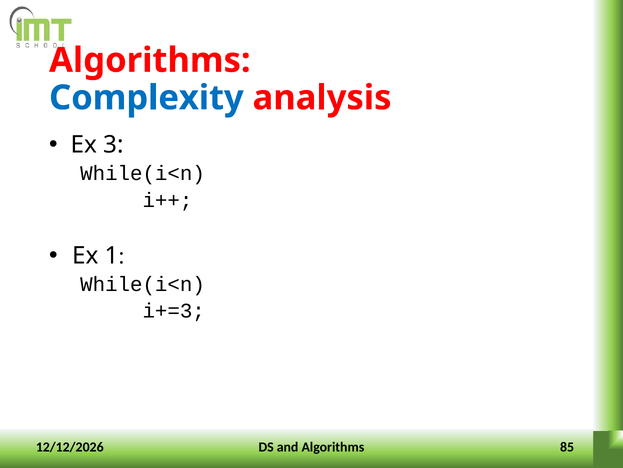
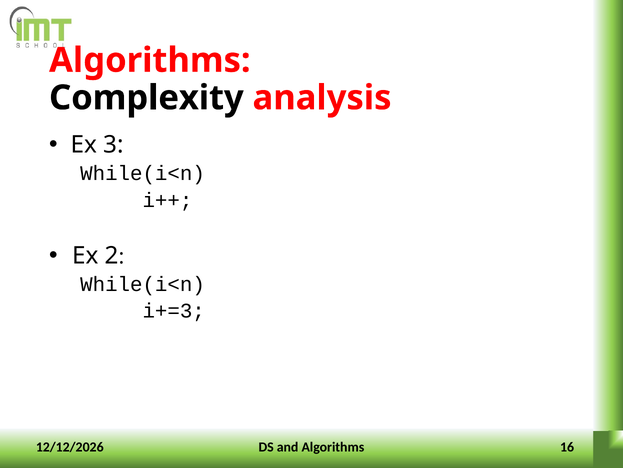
Complexity colour: blue -> black
1: 1 -> 2
85: 85 -> 16
